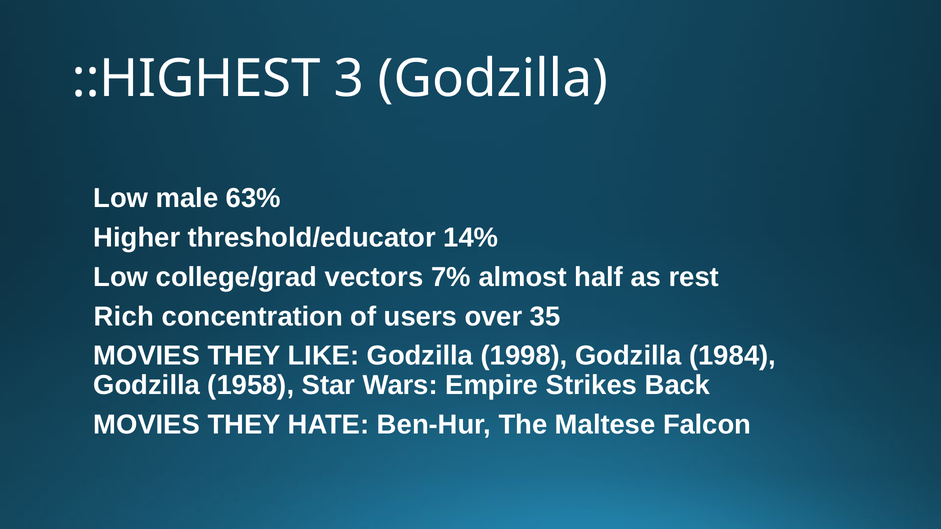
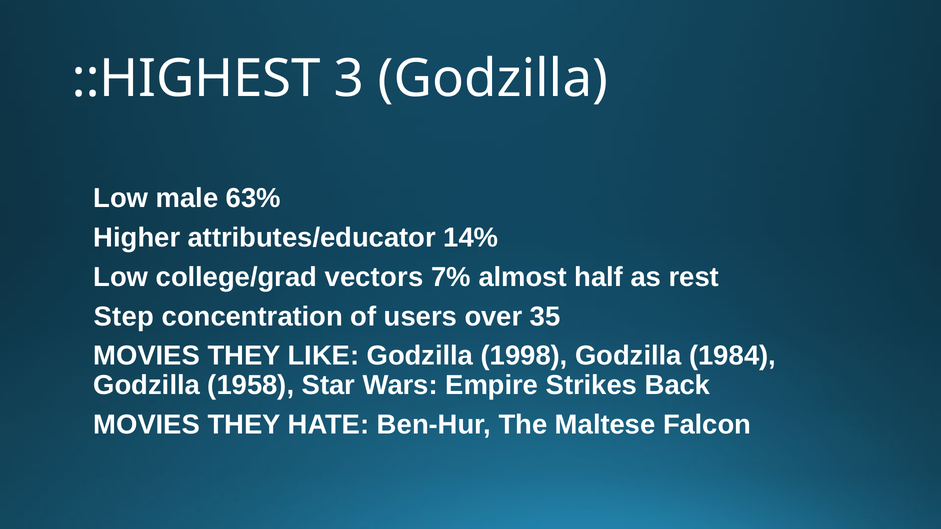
threshold/educator: threshold/educator -> attributes/educator
Rich: Rich -> Step
